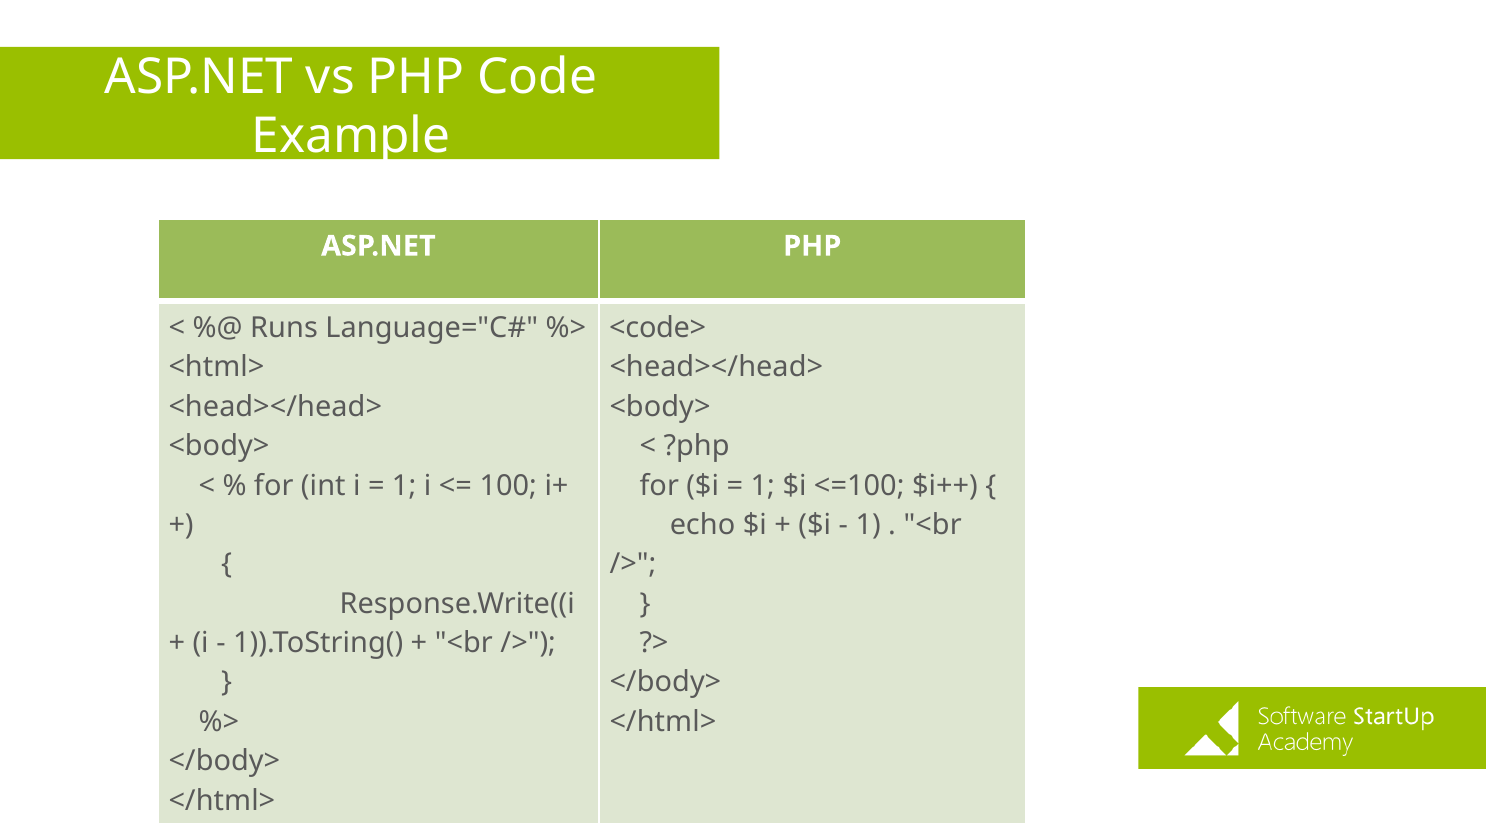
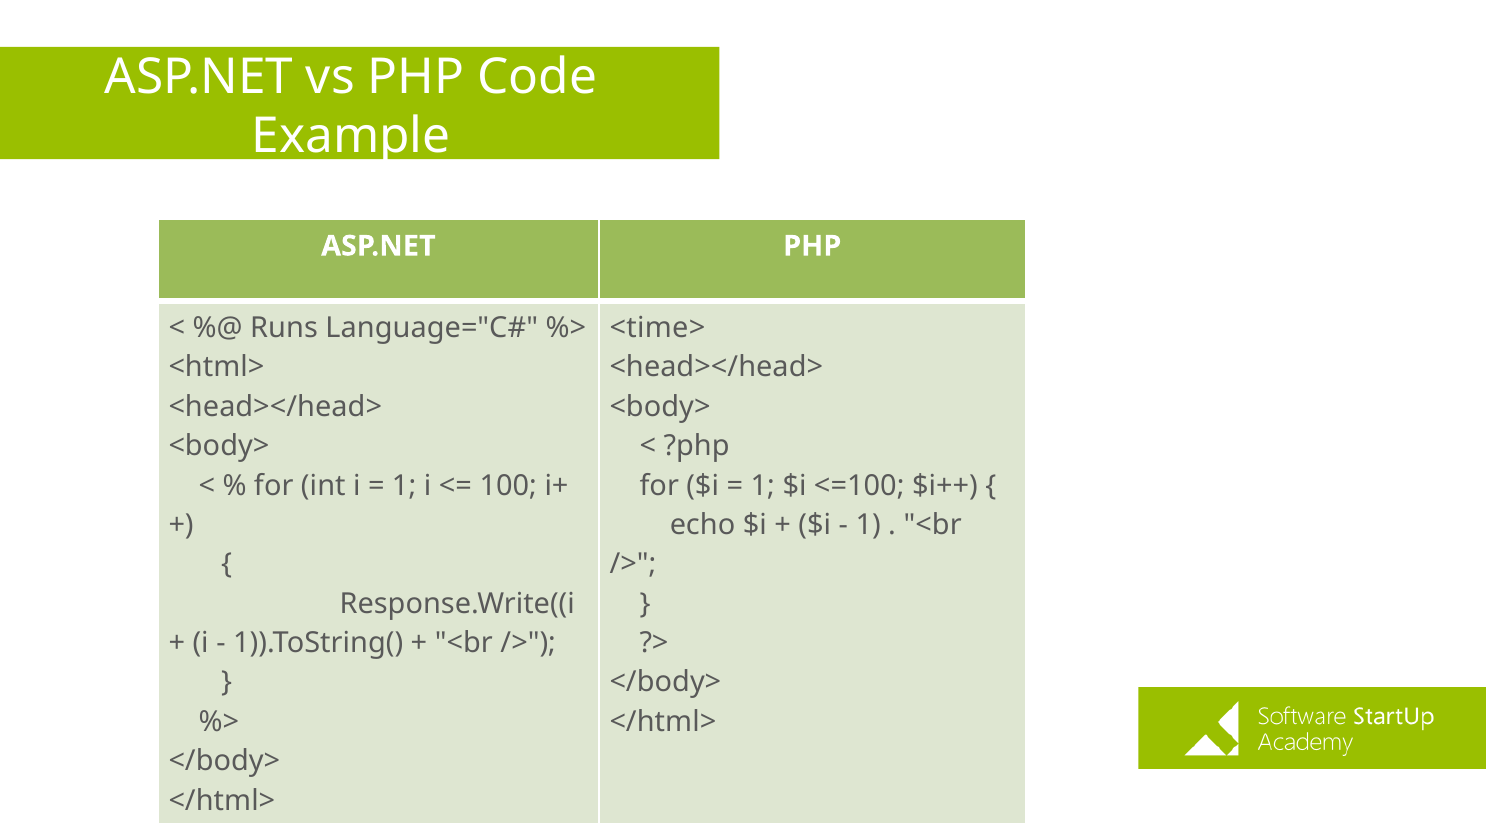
<code>: <code> -> <time>
